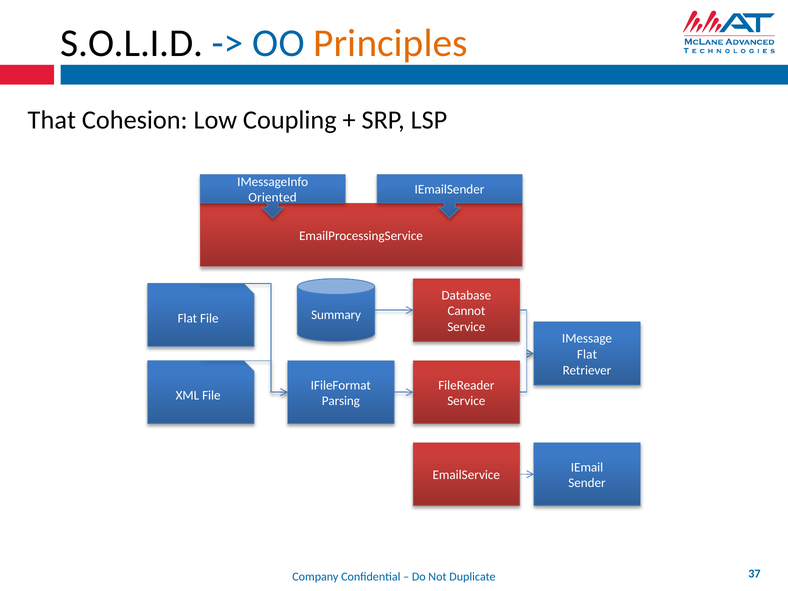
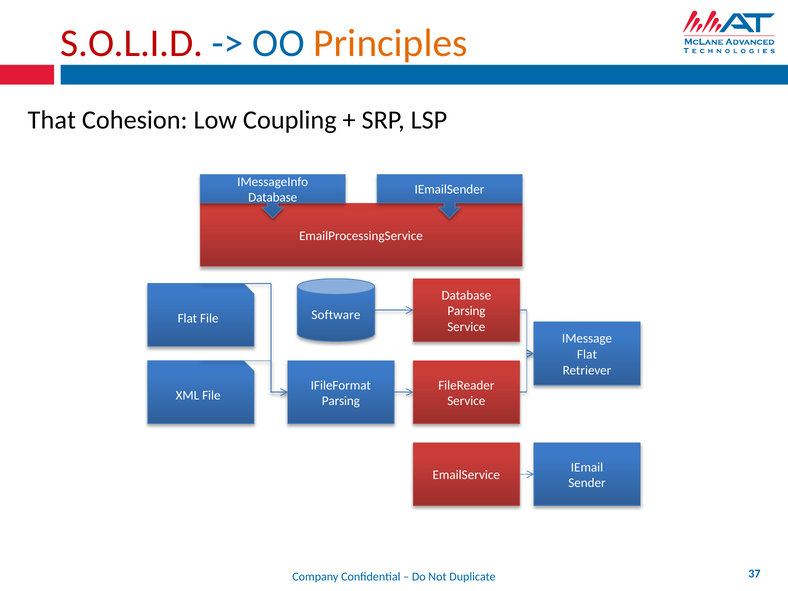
S.O.L.I.D colour: black -> red
Oriented at (273, 198): Oriented -> Database
Cannot at (466, 311): Cannot -> Parsing
Summary: Summary -> Software
